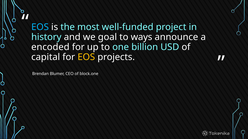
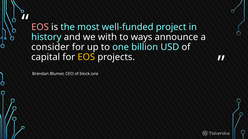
EOS at (40, 27) colour: light blue -> pink
goal: goal -> with
encoded: encoded -> consider
